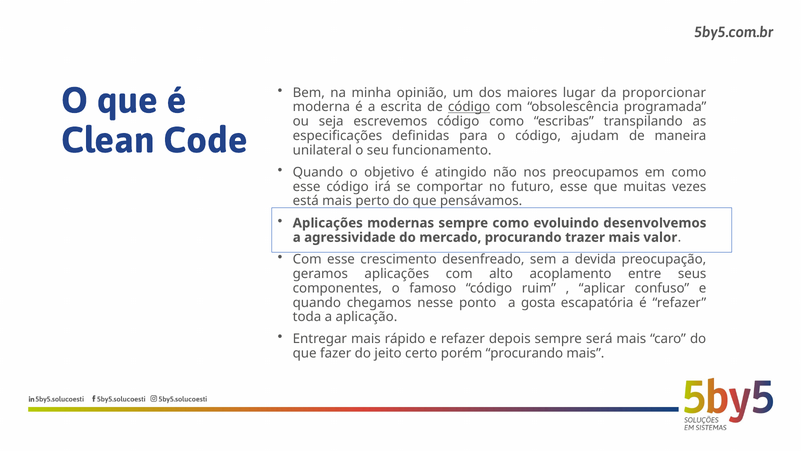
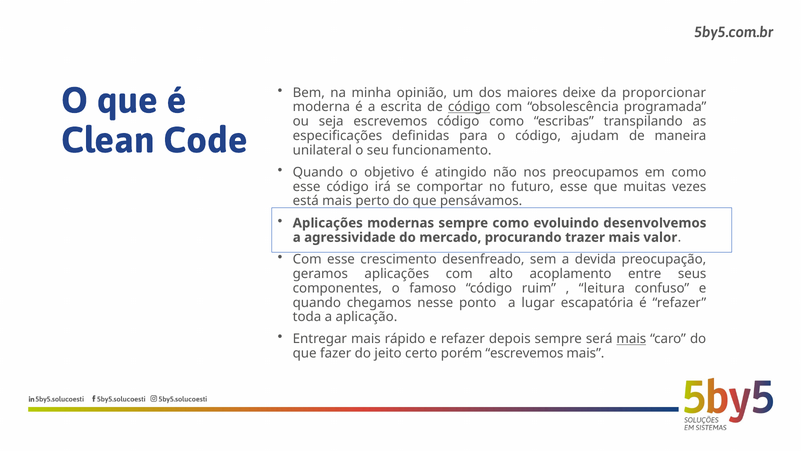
lugar: lugar -> deixe
aplicar: aplicar -> leitura
gosta: gosta -> lugar
mais at (631, 339) underline: none -> present
porém procurando: procurando -> escrevemos
